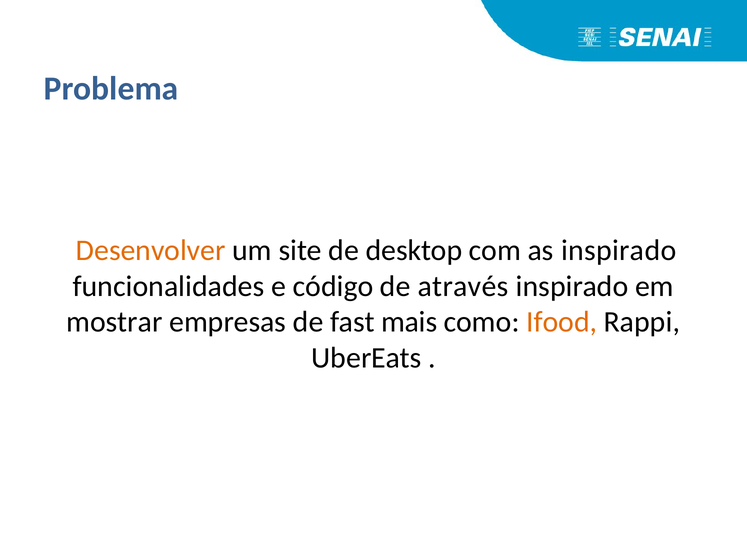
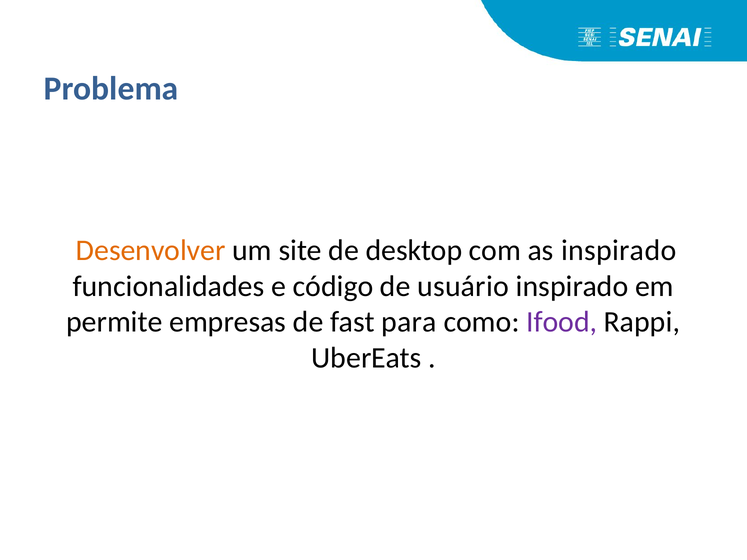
através: através -> usuário
mostrar: mostrar -> permite
mais: mais -> para
Ifood colour: orange -> purple
